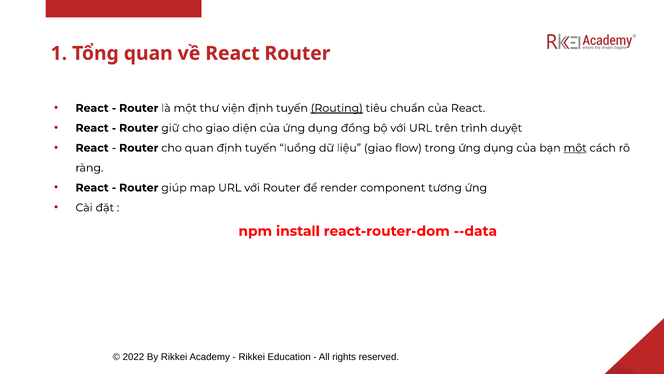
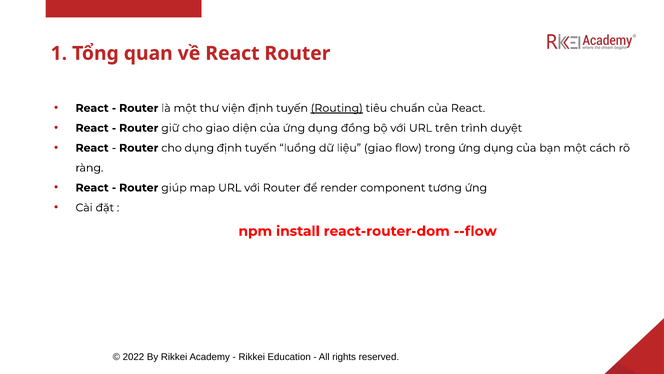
cho quan: quan -> dụng
một at (575, 148) underline: present -> none
--data: --data -> --flow
